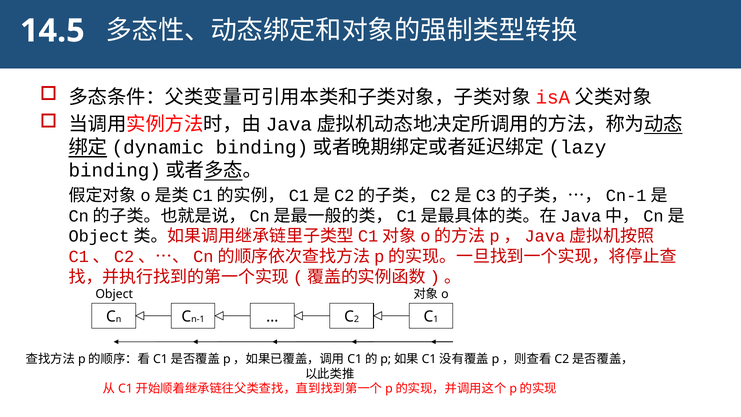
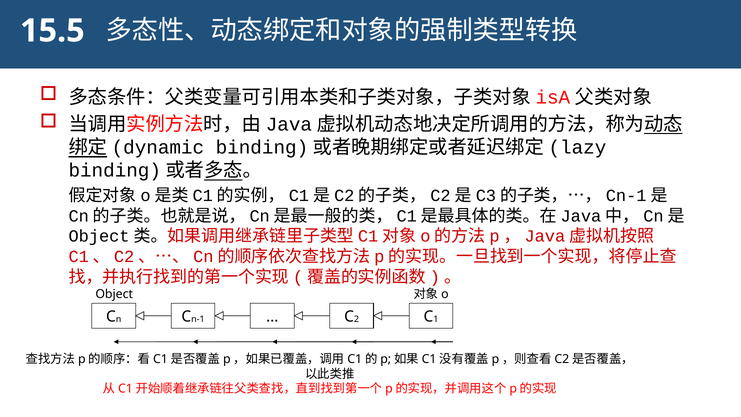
14.5: 14.5 -> 15.5
